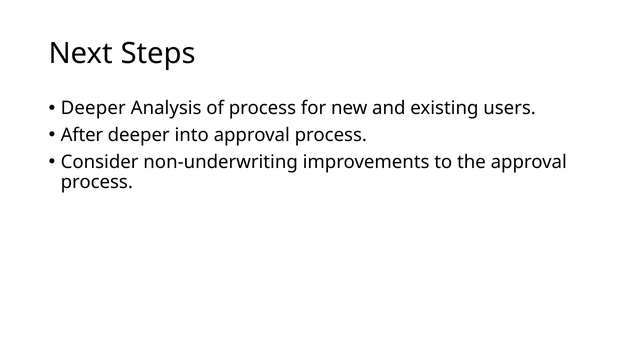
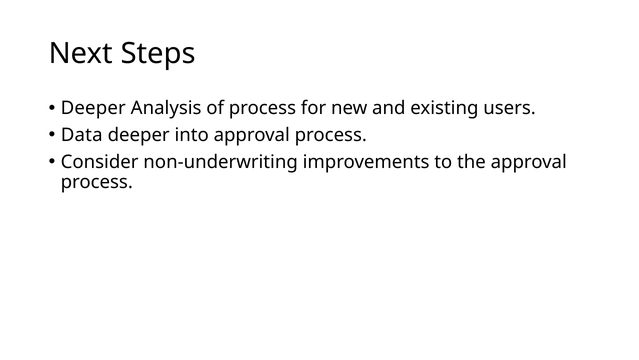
After: After -> Data
